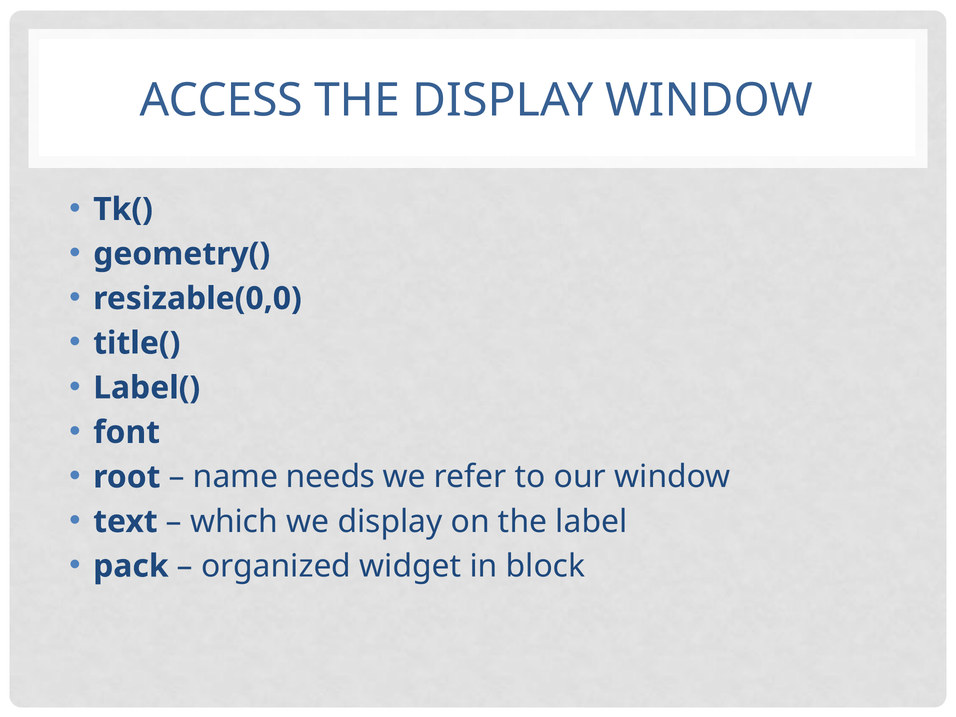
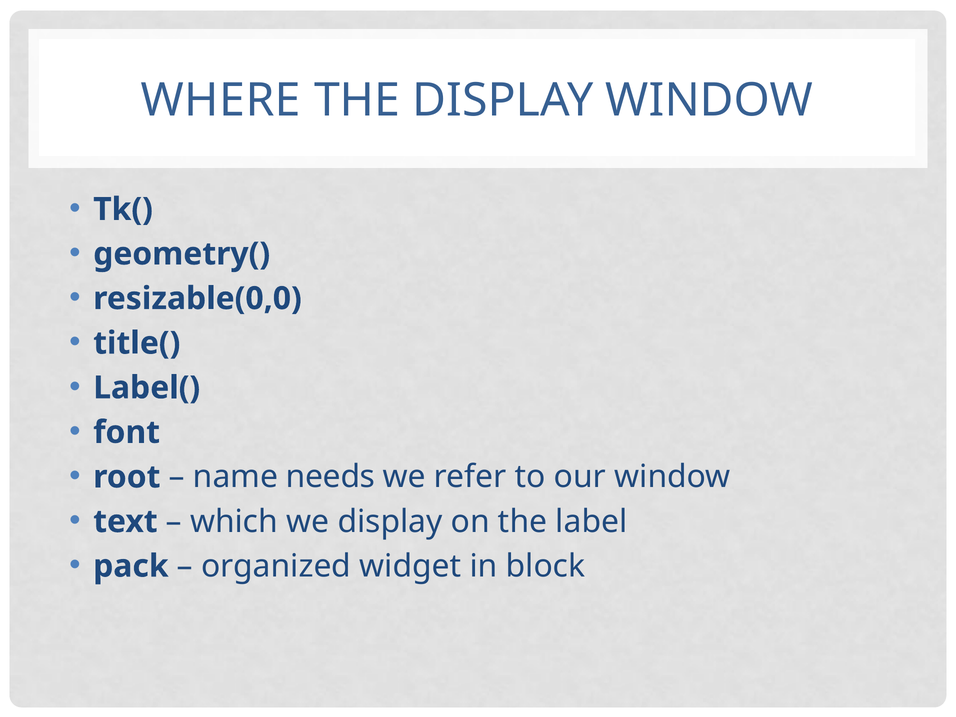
ACCESS: ACCESS -> WHERE
